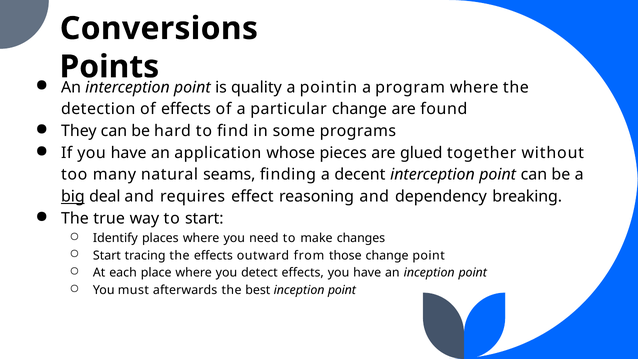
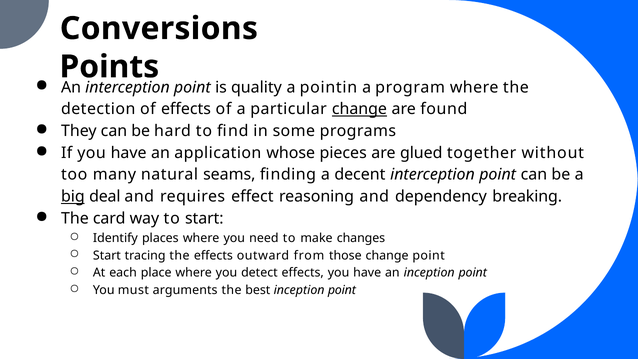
change at (359, 109) underline: none -> present
true: true -> card
afterwards: afterwards -> arguments
